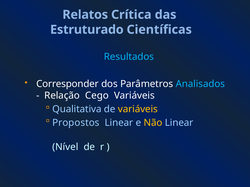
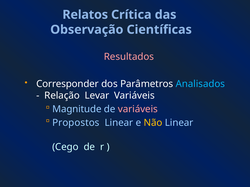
Estruturado: Estruturado -> Observação
Resultados colour: light blue -> pink
Cego: Cego -> Levar
Qualitativa: Qualitativa -> Magnitude
variáveis at (138, 109) colour: yellow -> pink
Nível: Nível -> Cego
